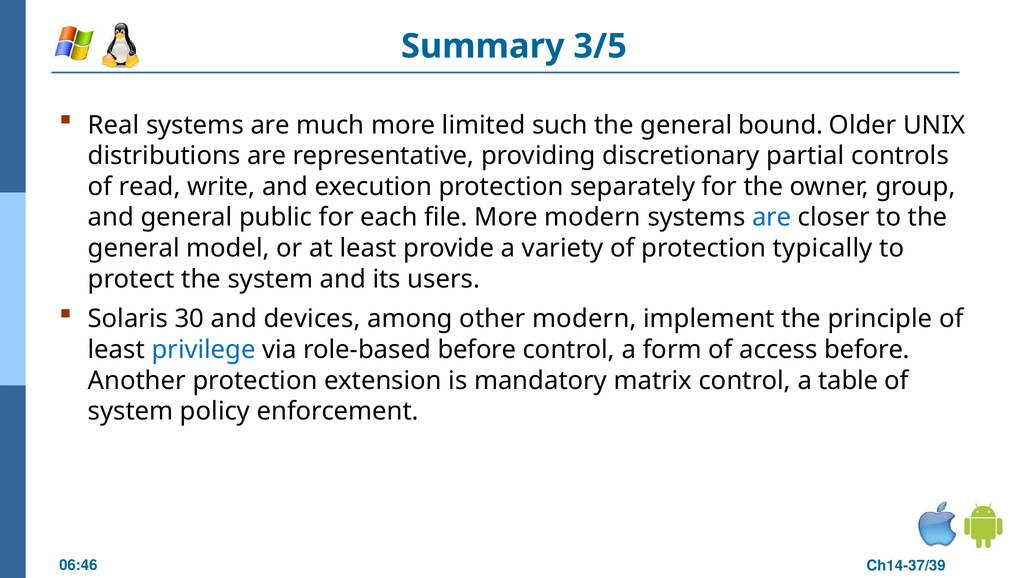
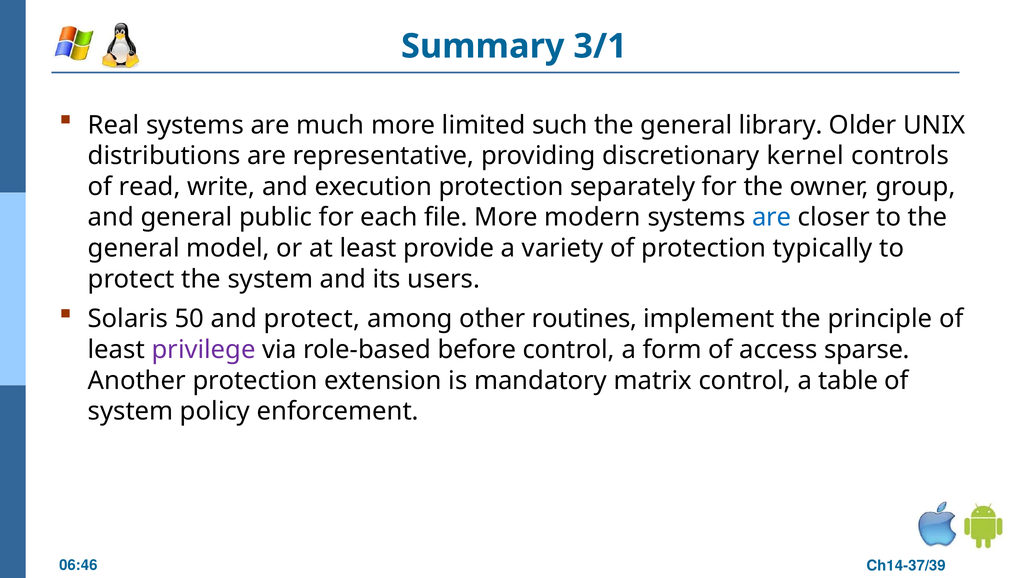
3/5: 3/5 -> 3/1
bound: bound -> library
partial: partial -> kernel
30: 30 -> 50
and devices: devices -> protect
other modern: modern -> routines
privilege colour: blue -> purple
access before: before -> sparse
